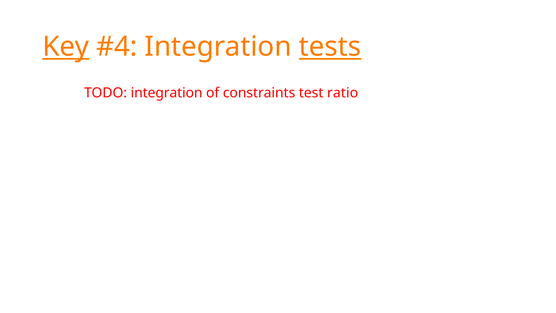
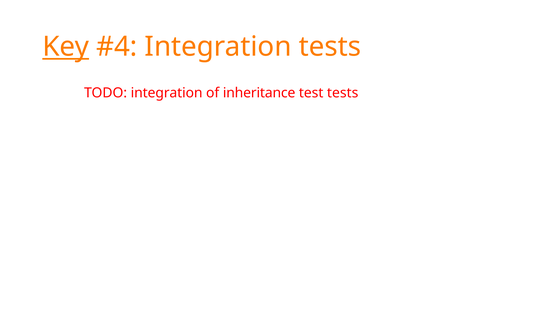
tests at (330, 47) underline: present -> none
constraints: constraints -> inheritance
test ratio: ratio -> tests
